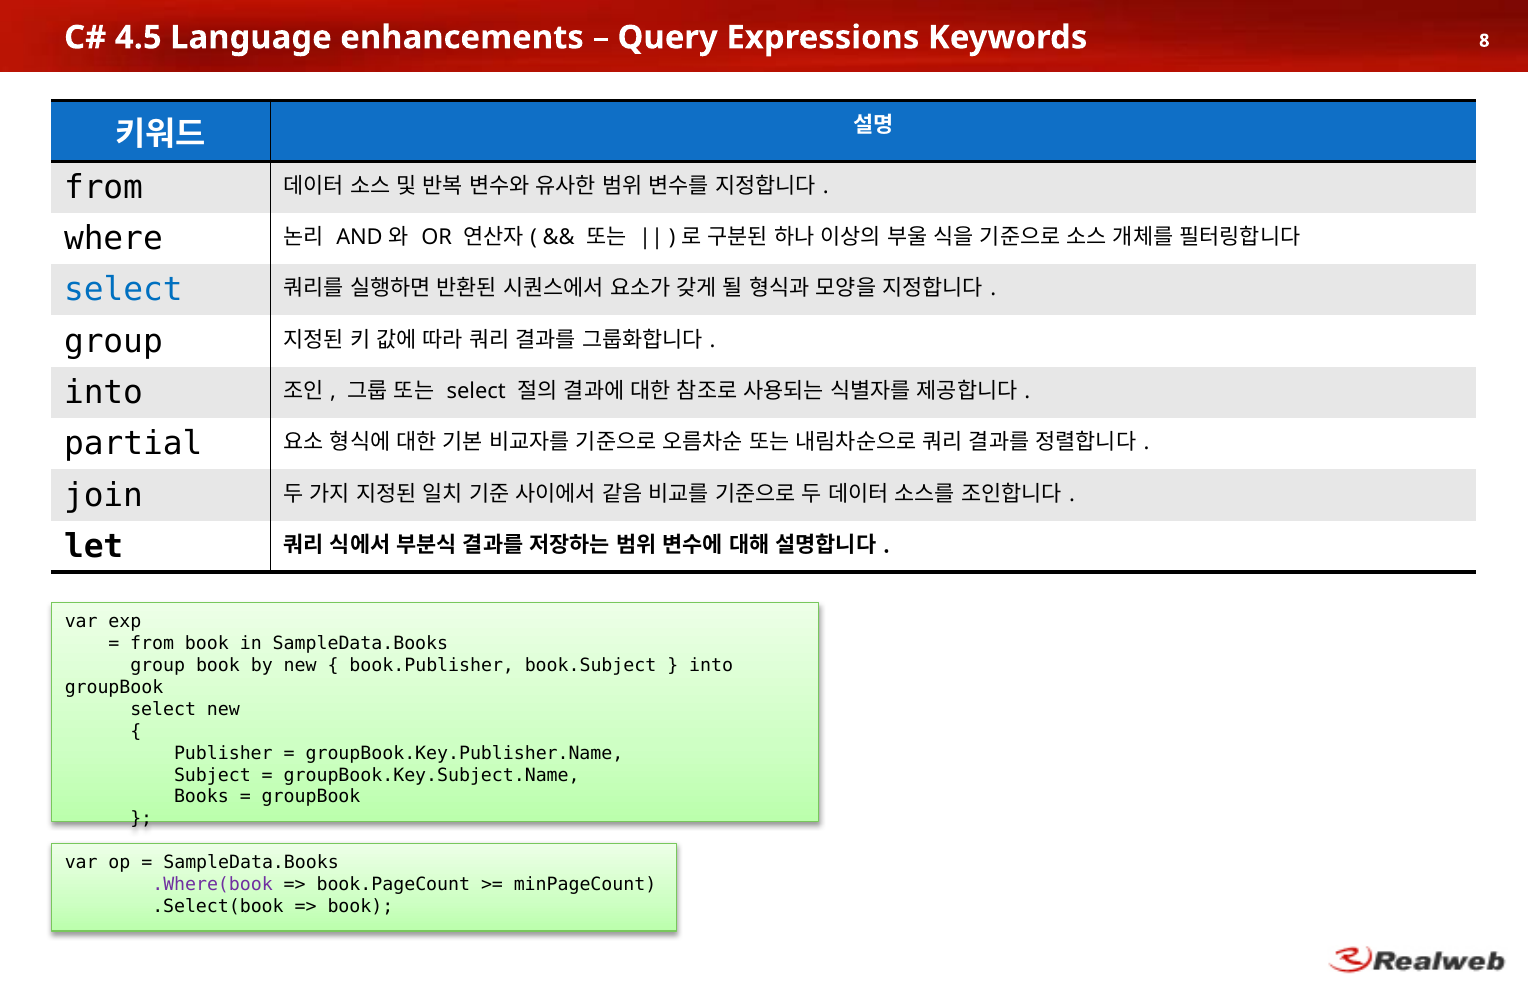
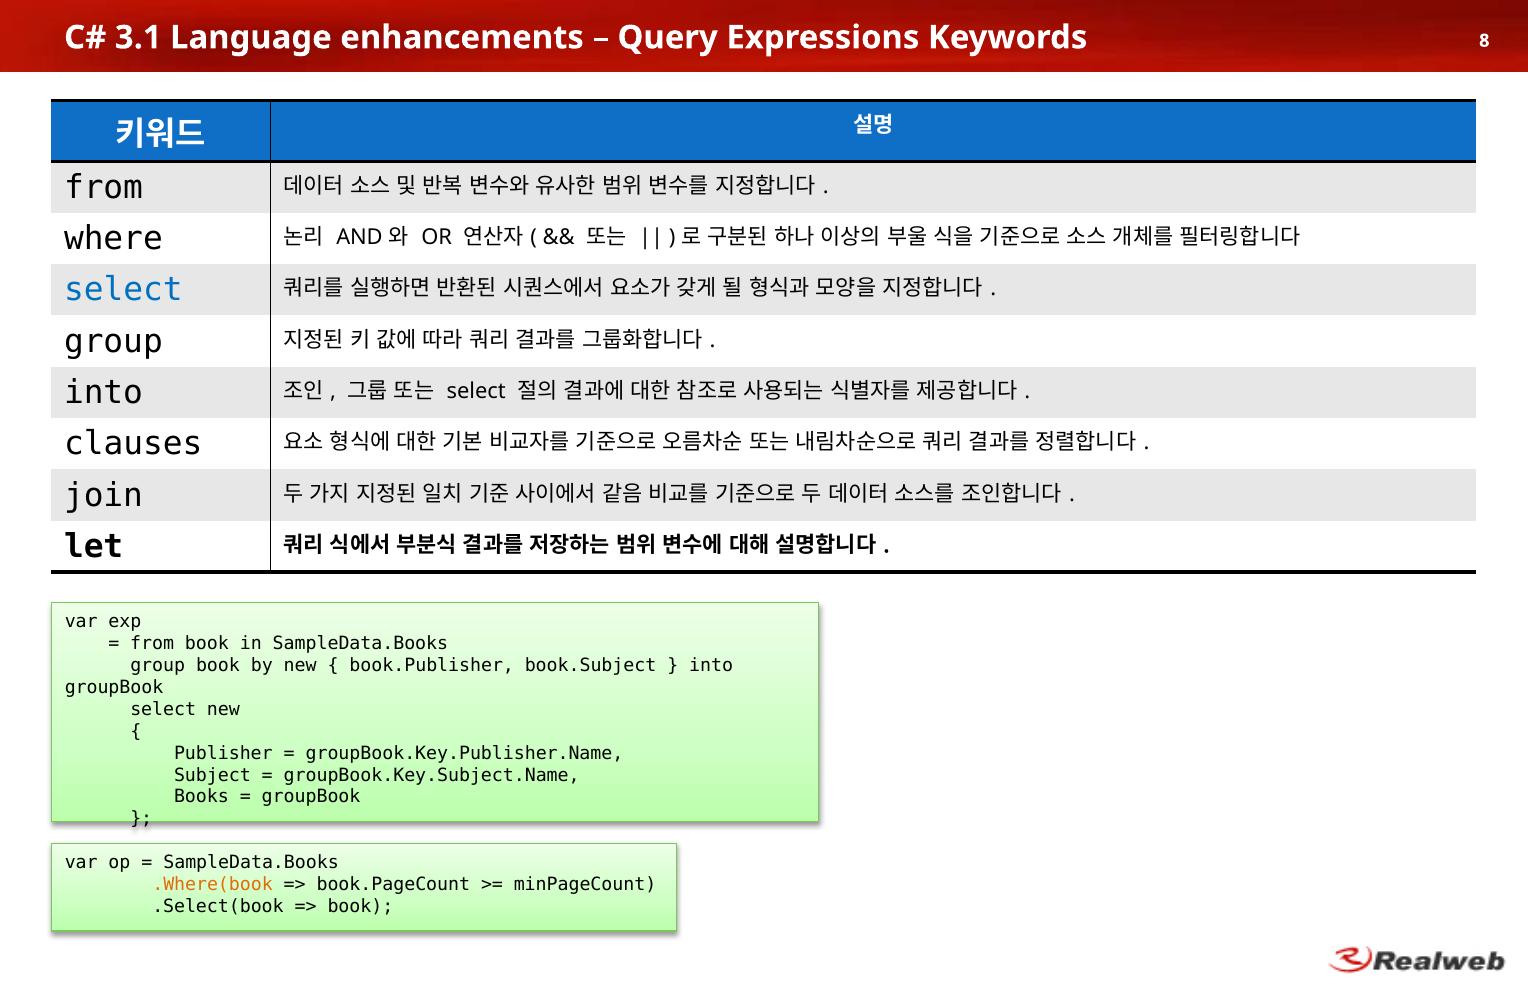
4.5: 4.5 -> 3.1
partial: partial -> clauses
.Where(book colour: purple -> orange
